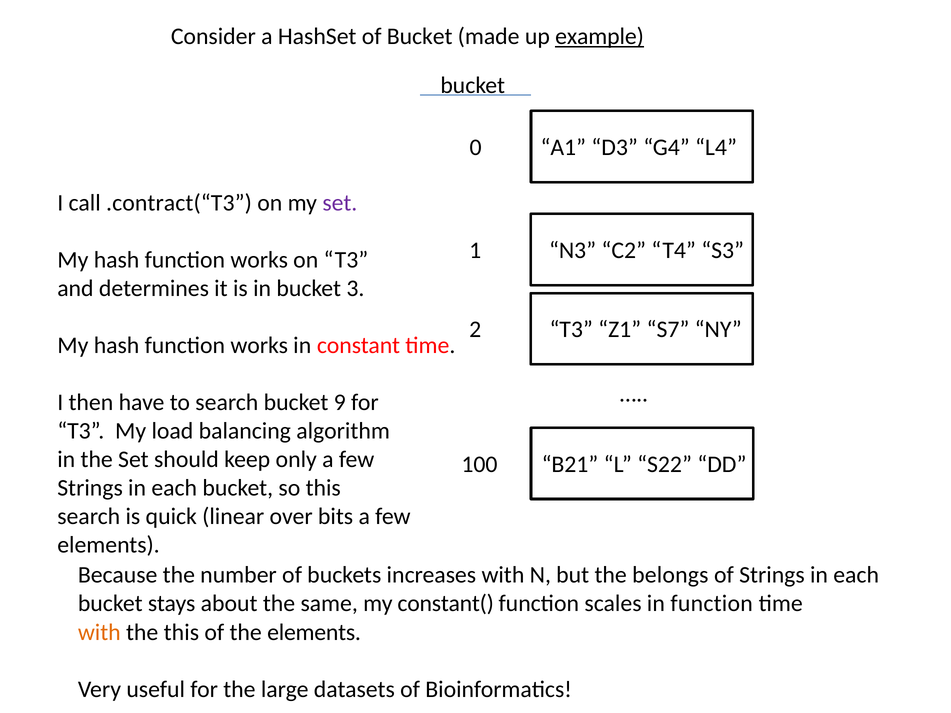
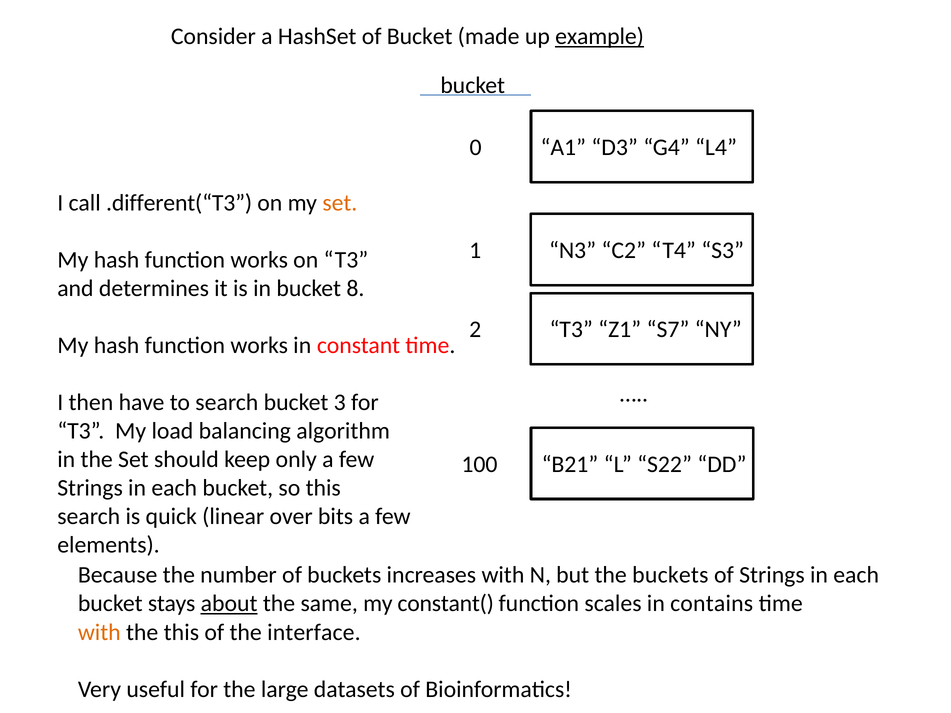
.contract(“T3: .contract(“T3 -> .different(“T3
set at (340, 203) colour: purple -> orange
3: 3 -> 8
9: 9 -> 3
the belongs: belongs -> buckets
about underline: none -> present
in function: function -> contains
the elements: elements -> interface
